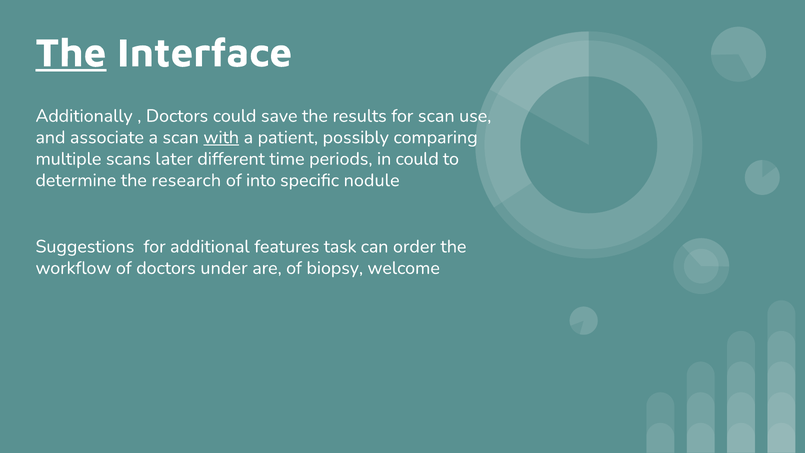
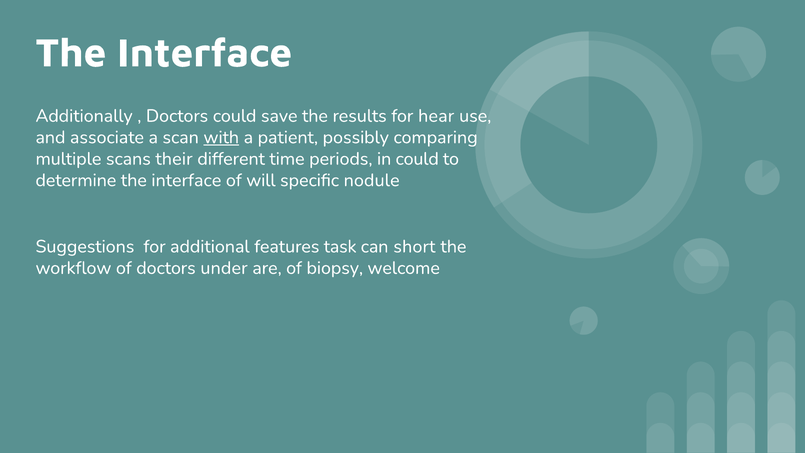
The at (71, 53) underline: present -> none
for scan: scan -> hear
later: later -> their
determine the research: research -> interface
into: into -> will
order: order -> short
